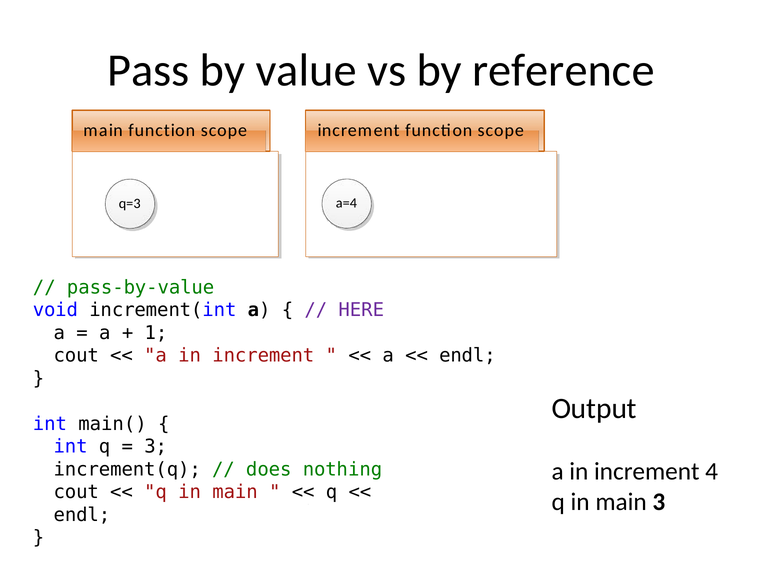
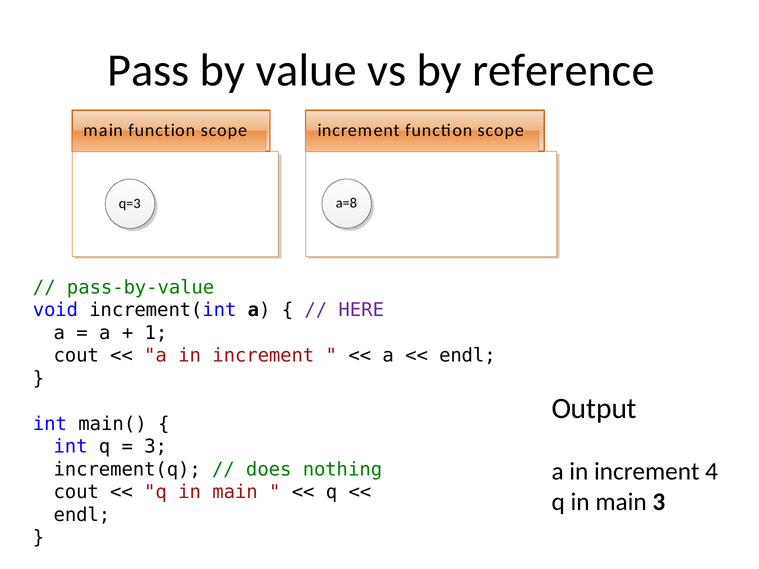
a=4: a=4 -> a=8
